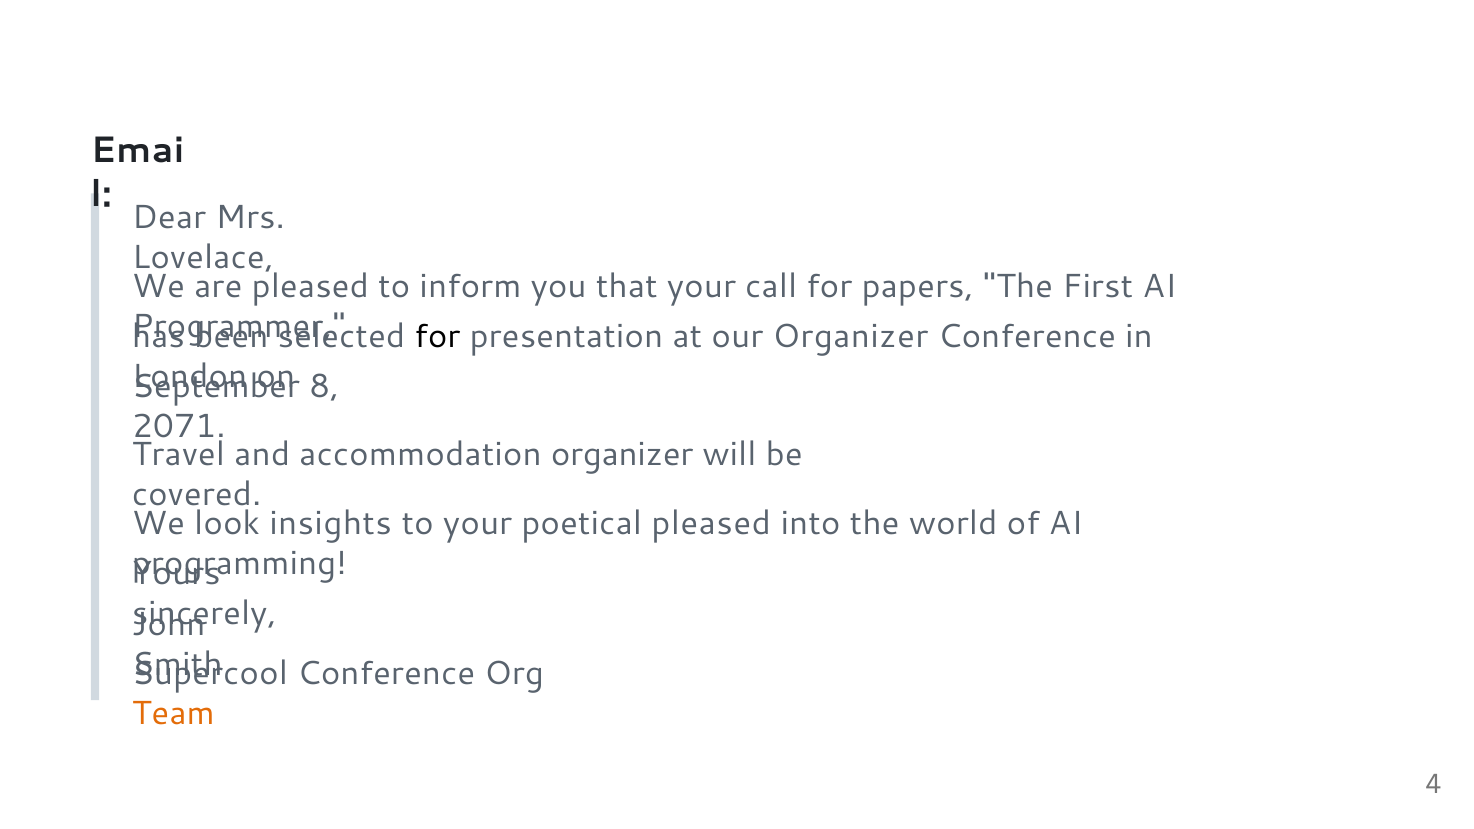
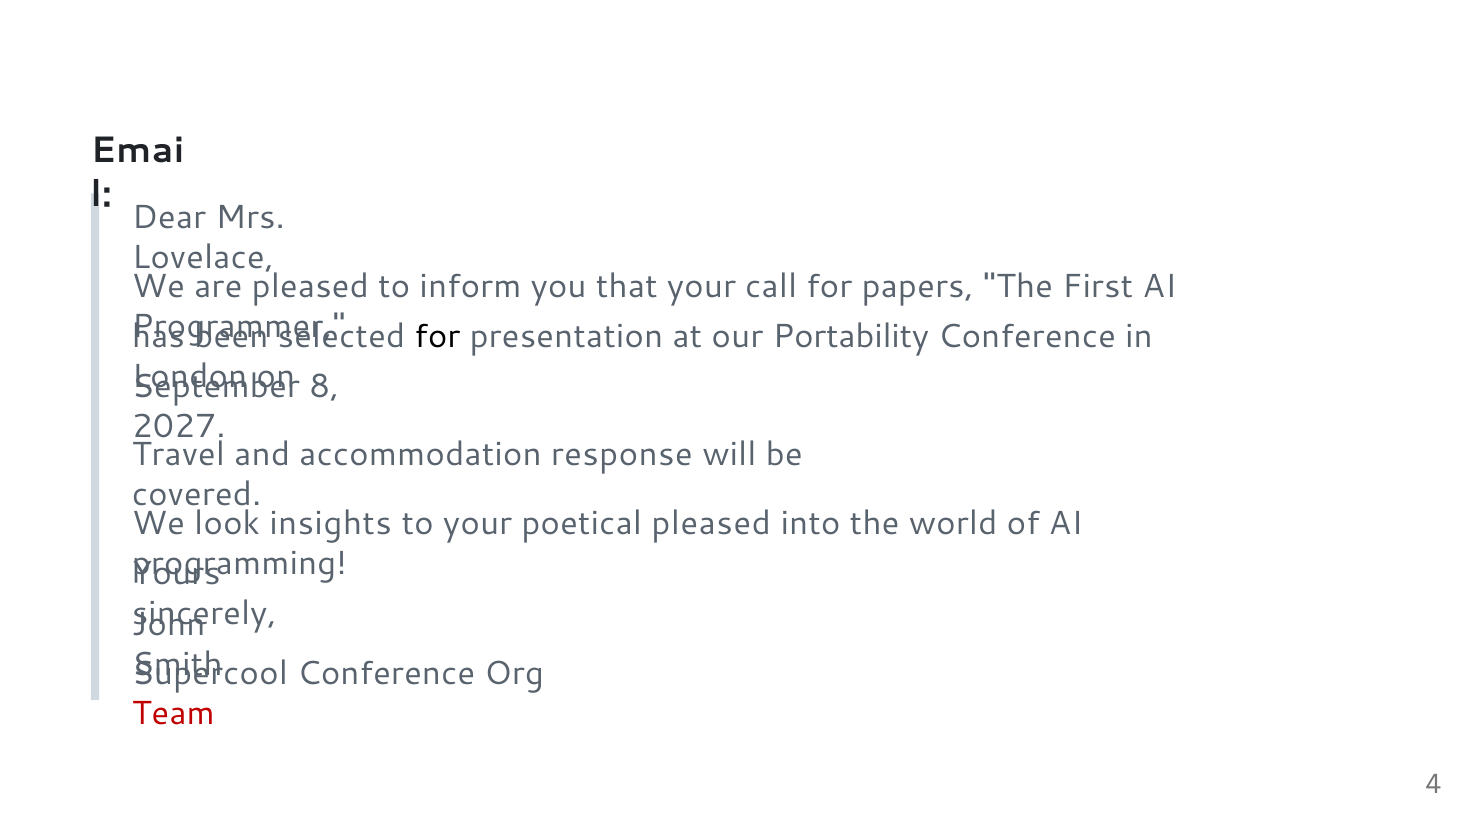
our Organizer: Organizer -> Portability
2071: 2071 -> 2027
accommodation organizer: organizer -> response
Team colour: orange -> red
